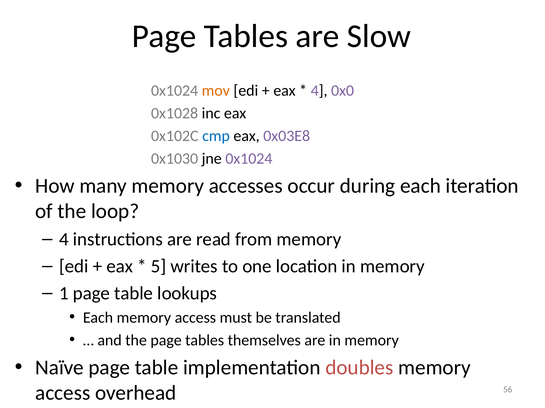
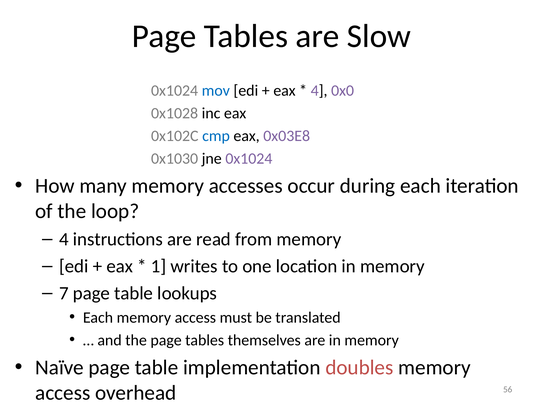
mov colour: orange -> blue
5: 5 -> 1
1: 1 -> 7
